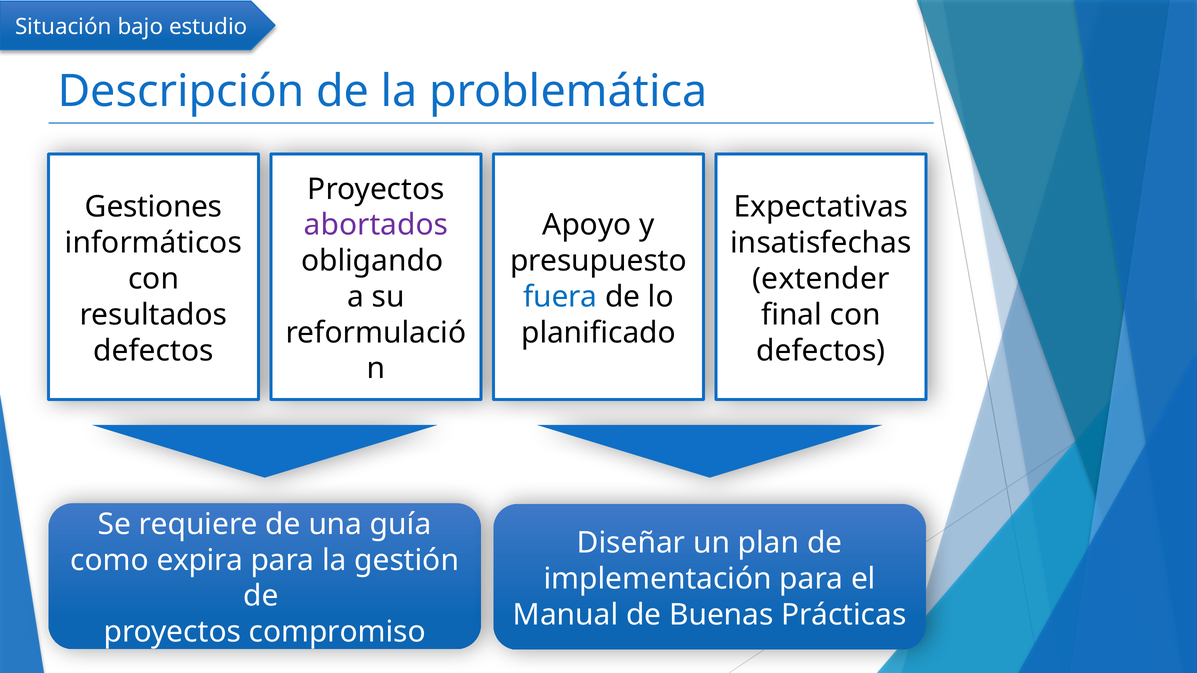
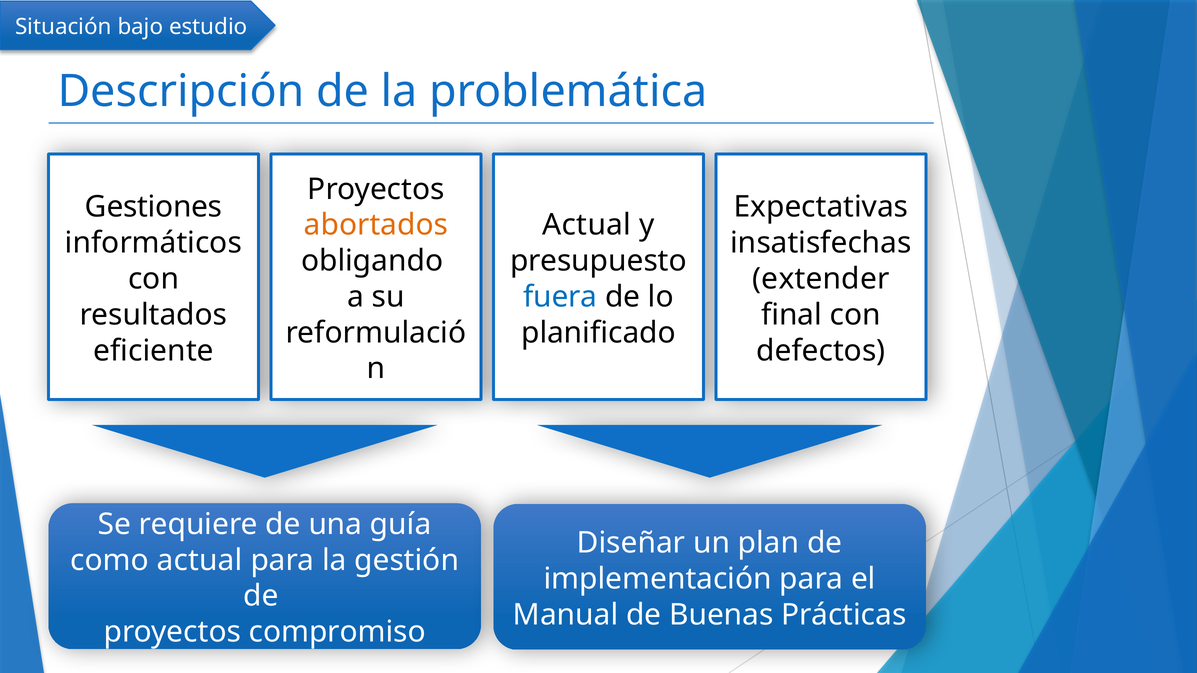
abortados colour: purple -> orange
Apoyo at (587, 225): Apoyo -> Actual
defectos at (153, 351): defectos -> eficiente
como expira: expira -> actual
